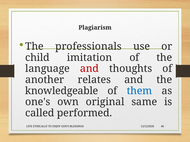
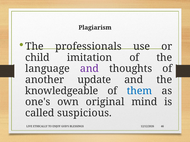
and at (89, 69) colour: red -> purple
relates: relates -> update
same: same -> mind
performed: performed -> suspicious
